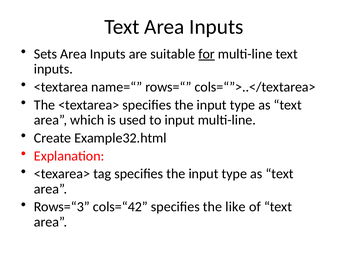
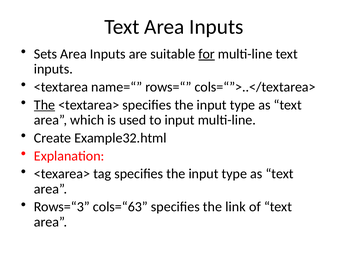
The at (45, 105) underline: none -> present
cols=“42: cols=“42 -> cols=“63
like: like -> link
